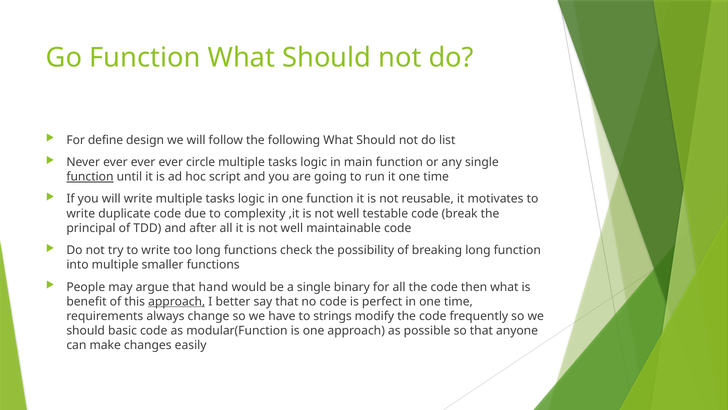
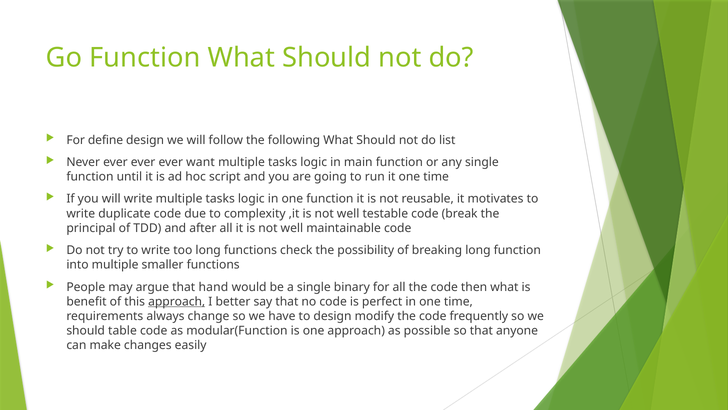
circle: circle -> want
function at (90, 177) underline: present -> none
to strings: strings -> design
basic: basic -> table
